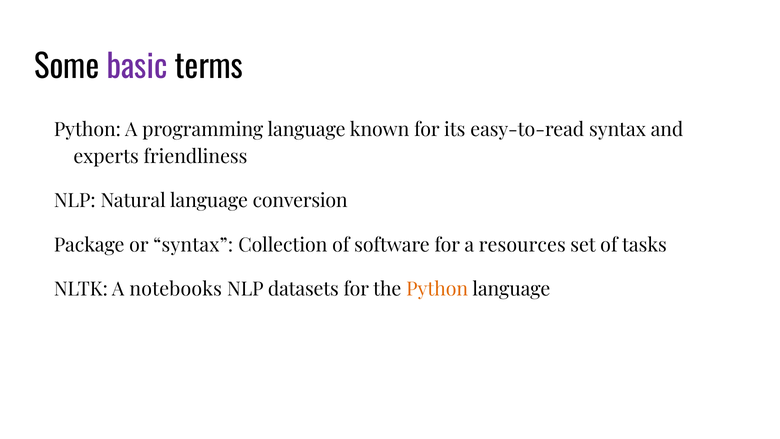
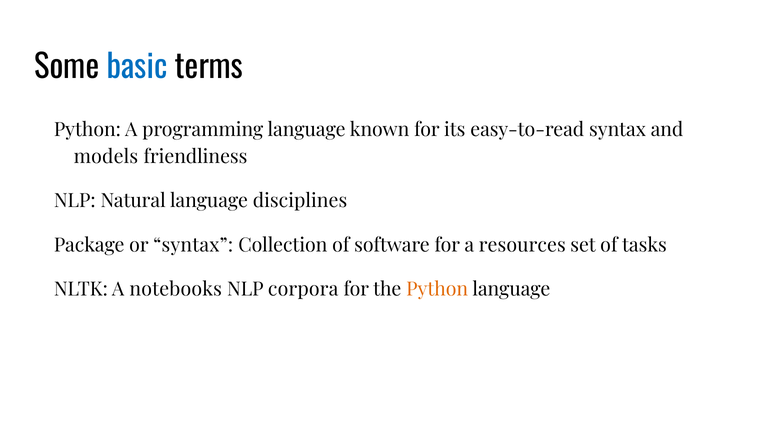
basic colour: purple -> blue
experts: experts -> models
conversion: conversion -> disciplines
datasets: datasets -> corpora
